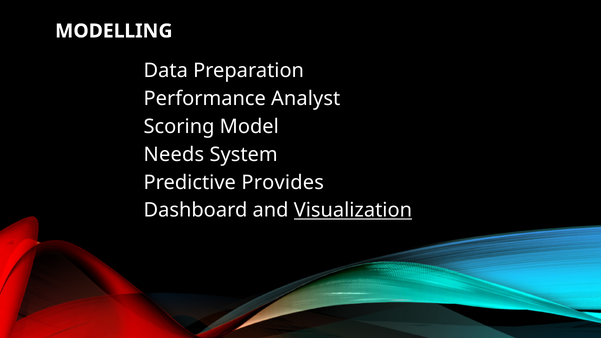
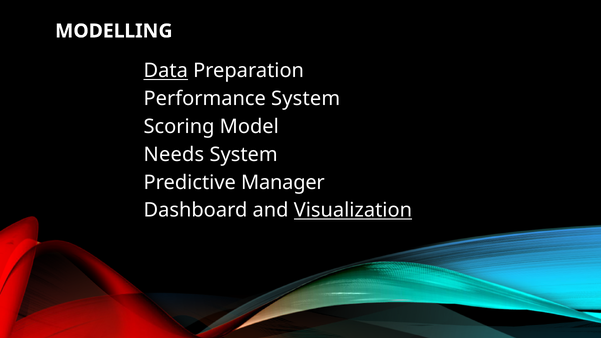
Data underline: none -> present
Performance Analyst: Analyst -> System
Provides: Provides -> Manager
